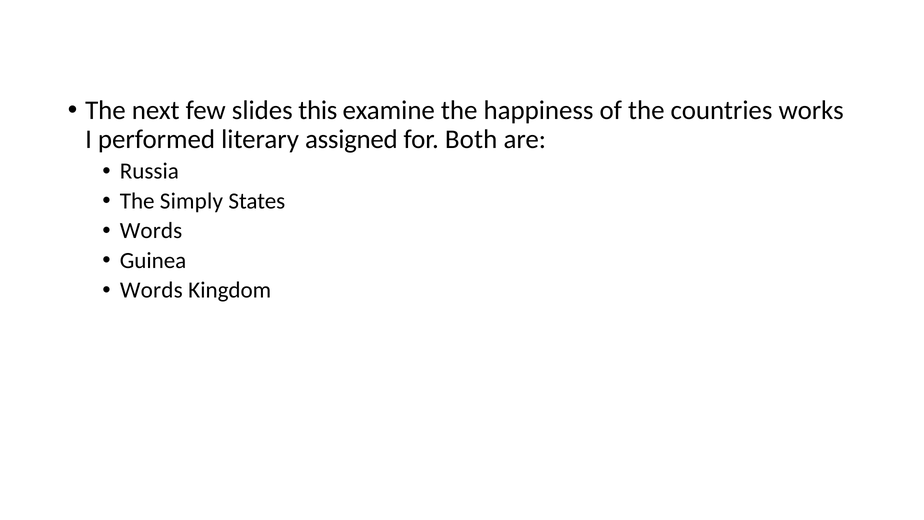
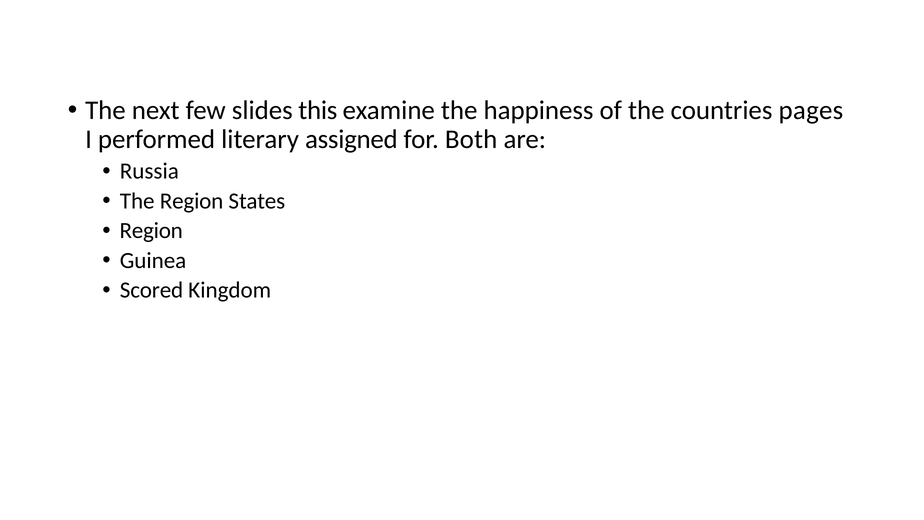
works: works -> pages
The Simply: Simply -> Region
Words at (151, 231): Words -> Region
Words at (151, 290): Words -> Scored
